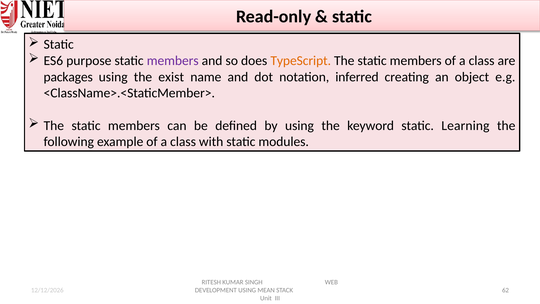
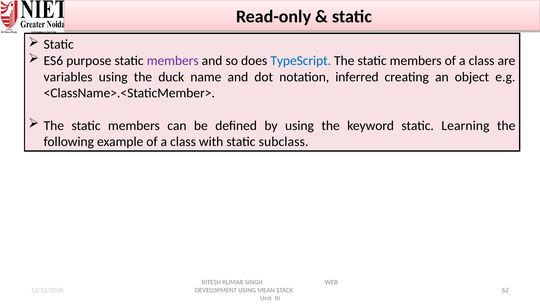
TypeScript colour: orange -> blue
packages: packages -> variables
exist: exist -> duck
modules: modules -> subclass
